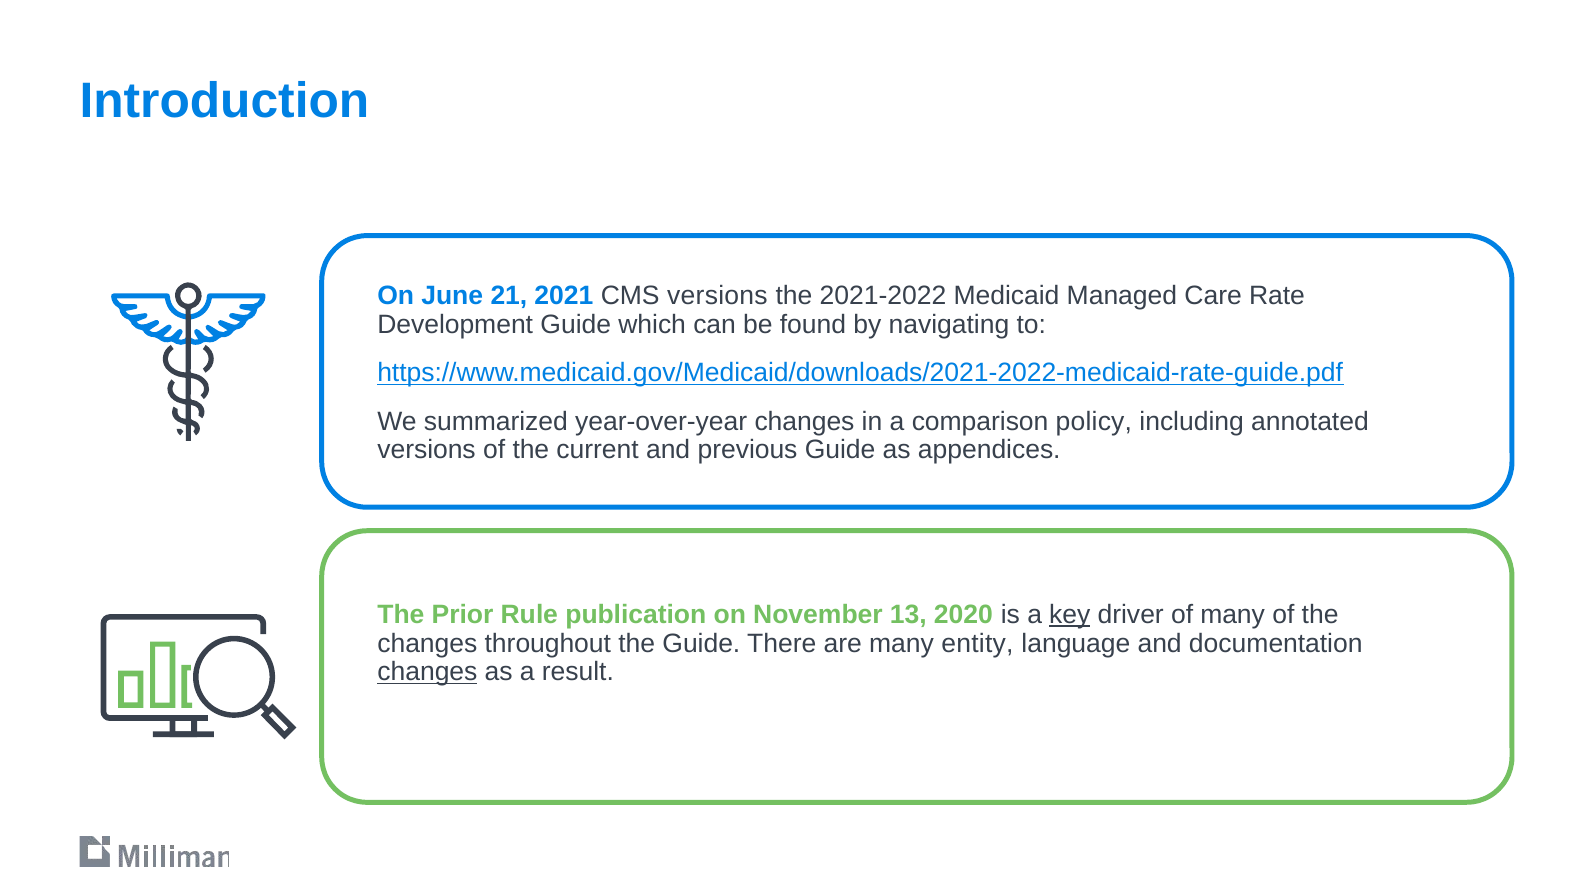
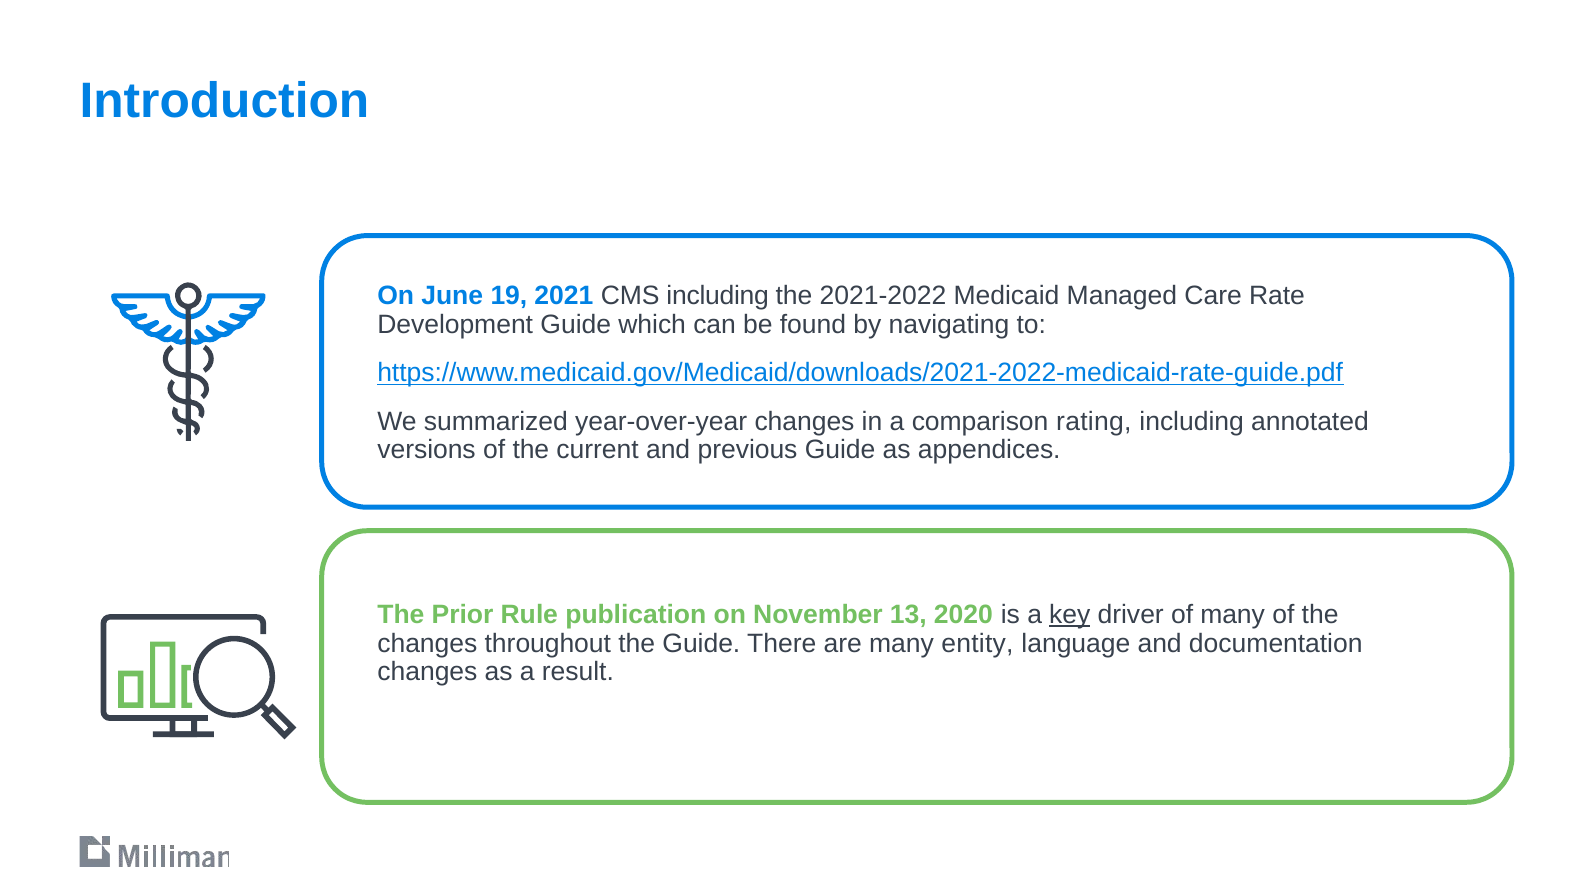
21: 21 -> 19
CMS versions: versions -> including
policy: policy -> rating
changes at (427, 672) underline: present -> none
